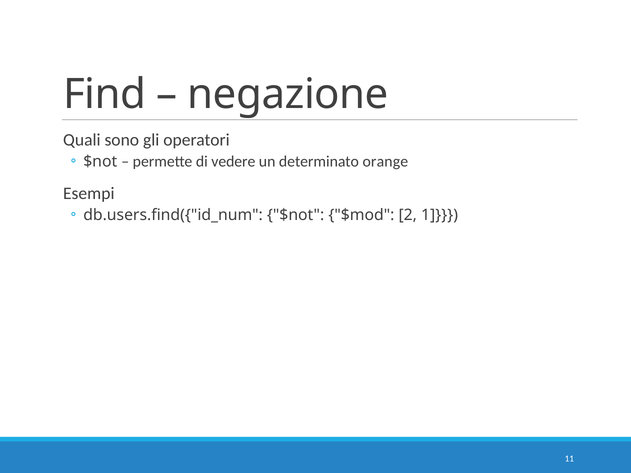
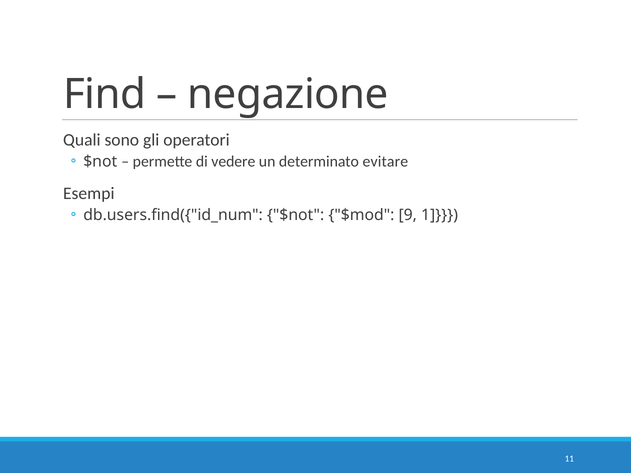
orange: orange -> evitare
2: 2 -> 9
